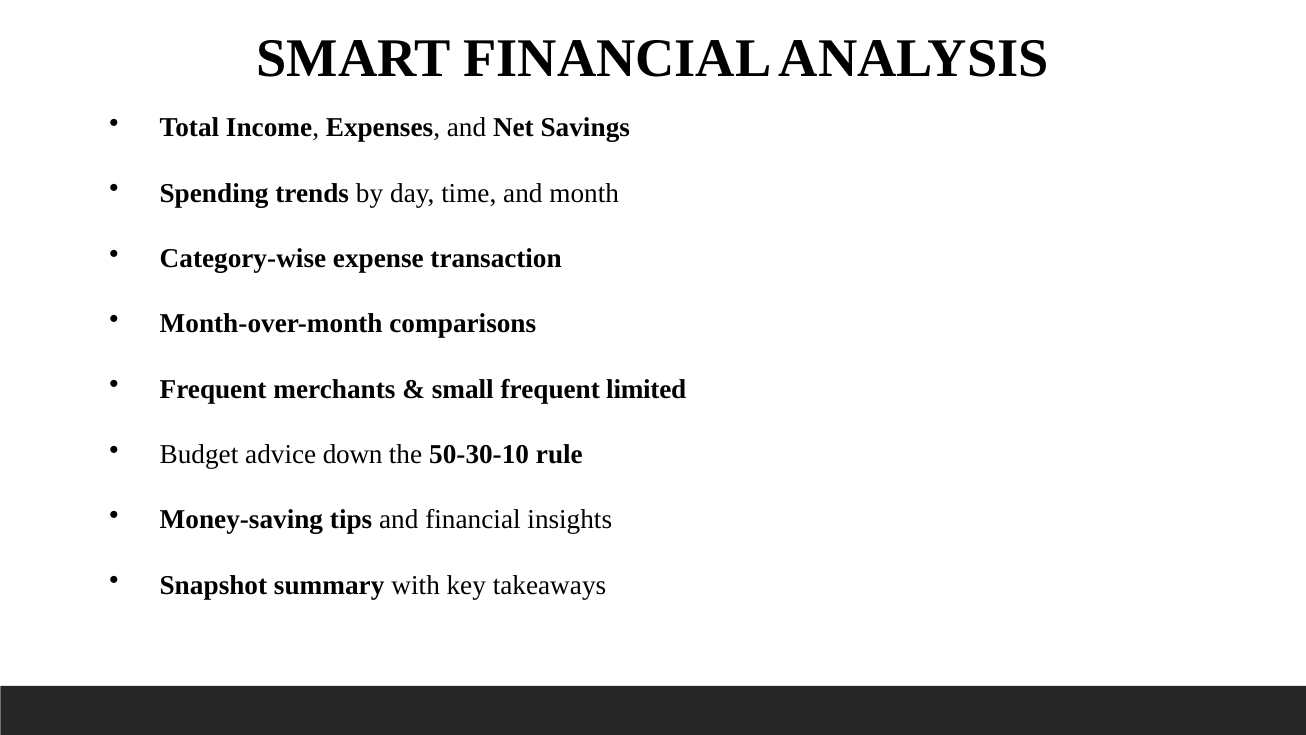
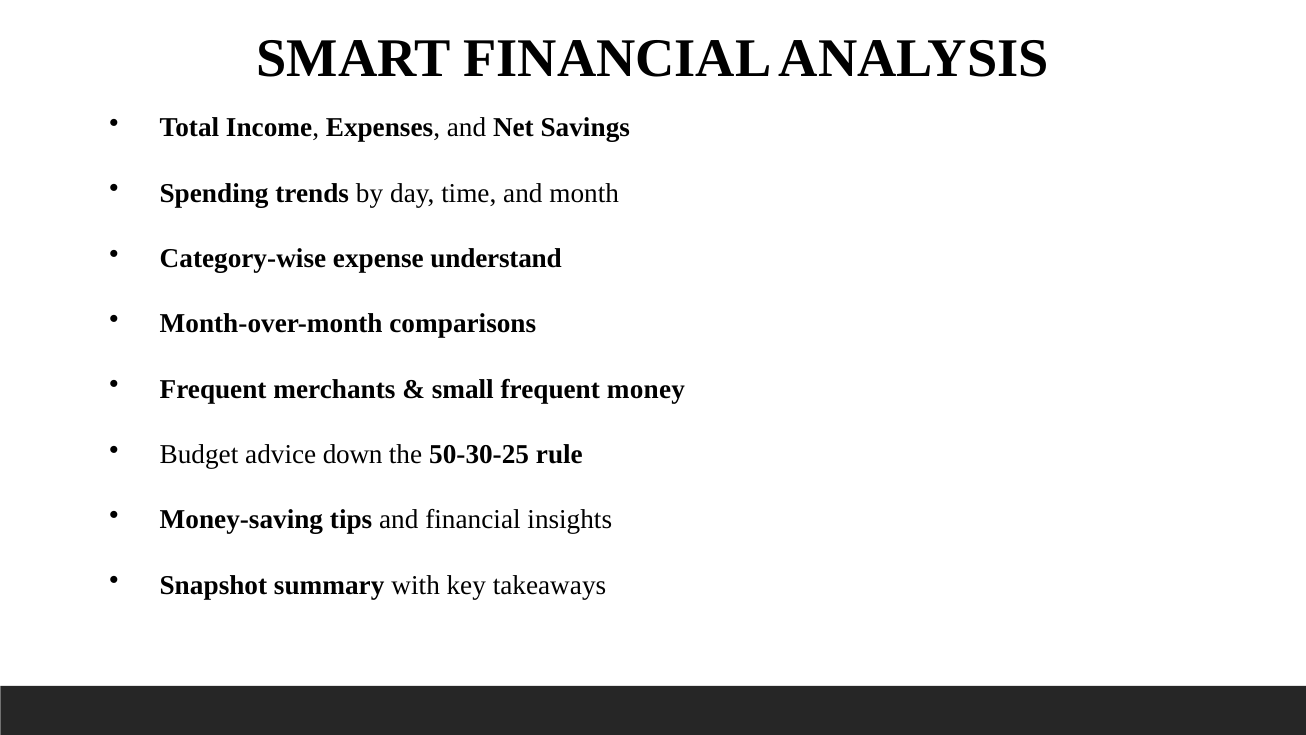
transaction: transaction -> understand
limited: limited -> money
50-30-10: 50-30-10 -> 50-30-25
